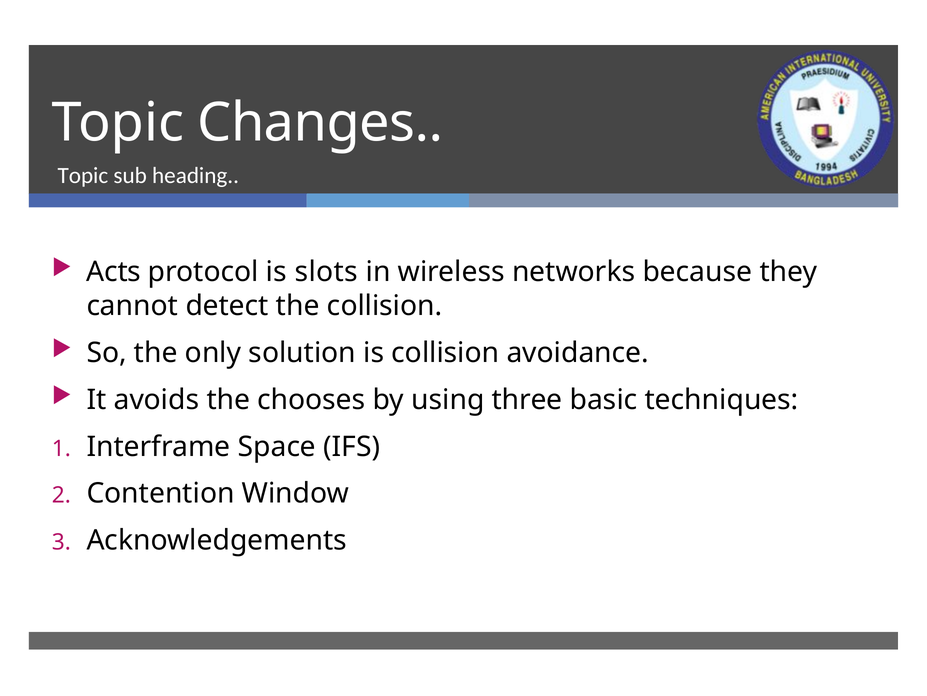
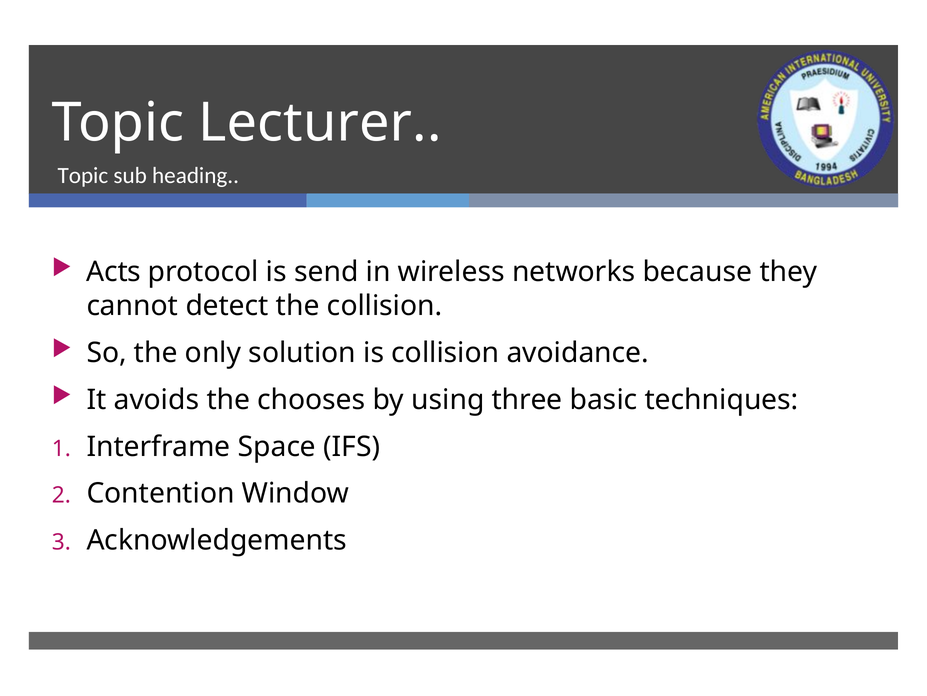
Changes: Changes -> Lecturer
slots: slots -> send
